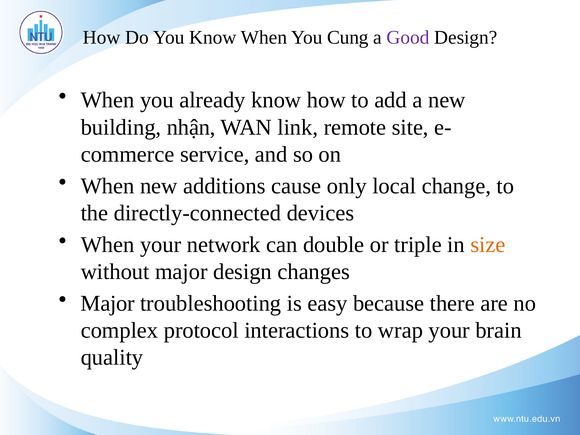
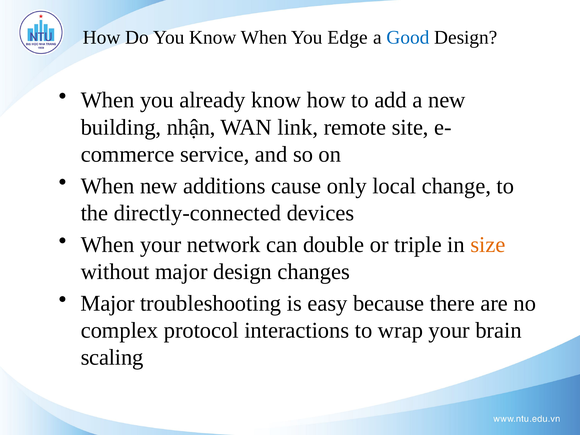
Cung: Cung -> Edge
Good colour: purple -> blue
quality: quality -> scaling
